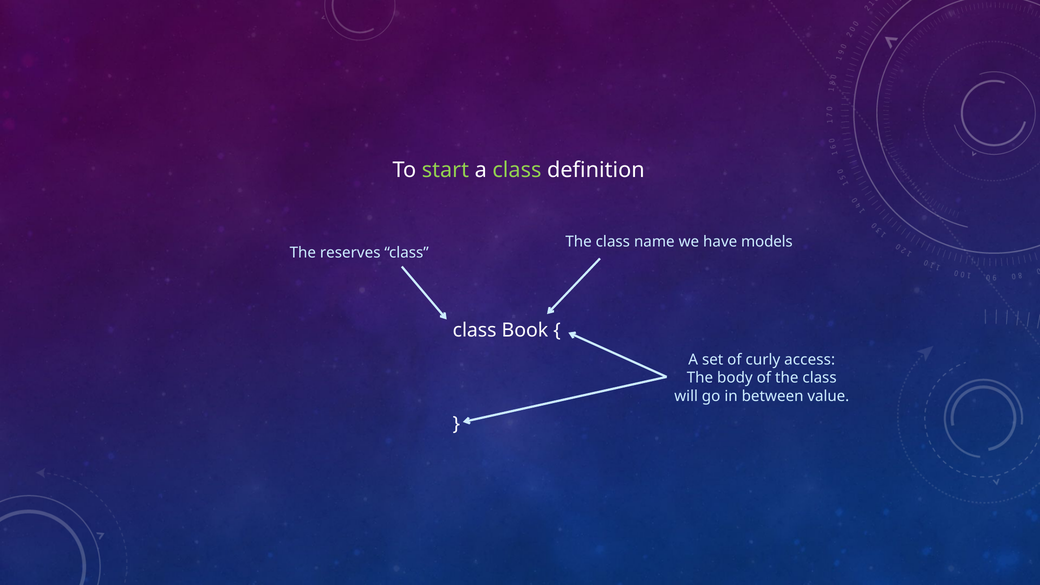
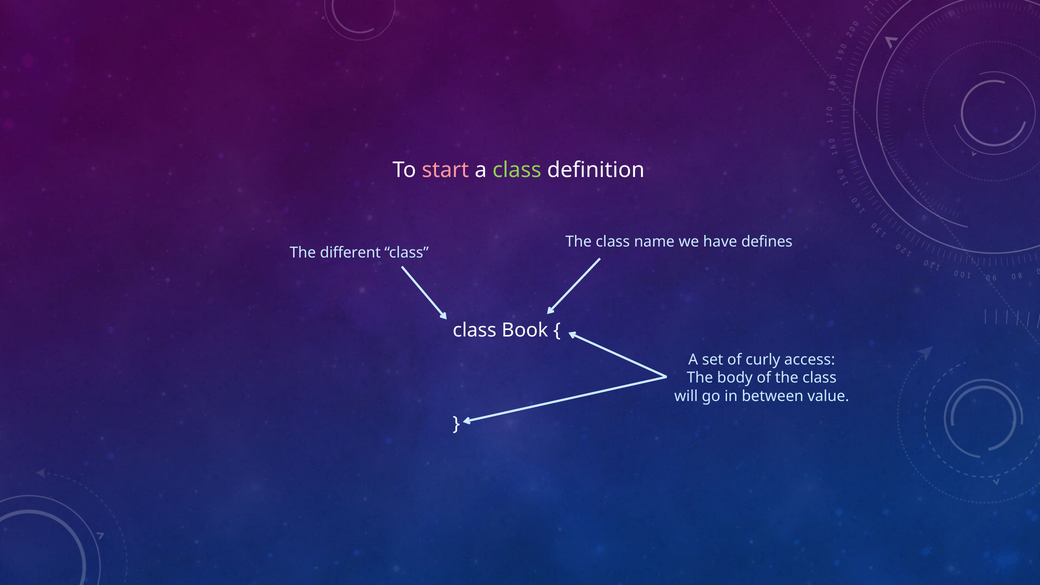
start colour: light green -> pink
models: models -> defines
reserves: reserves -> different
